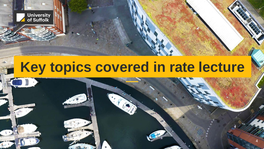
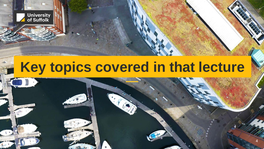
rate: rate -> that
